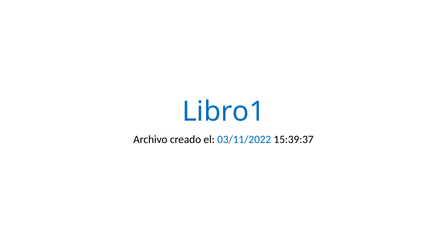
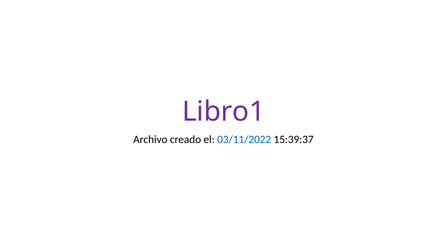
Libro1 colour: blue -> purple
